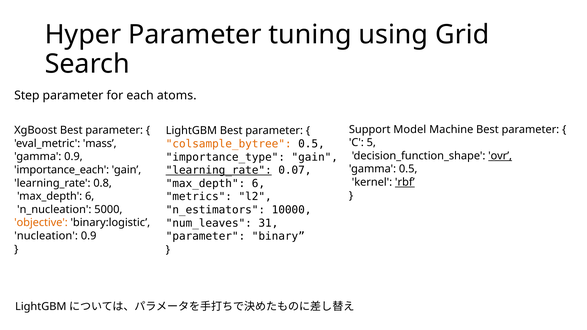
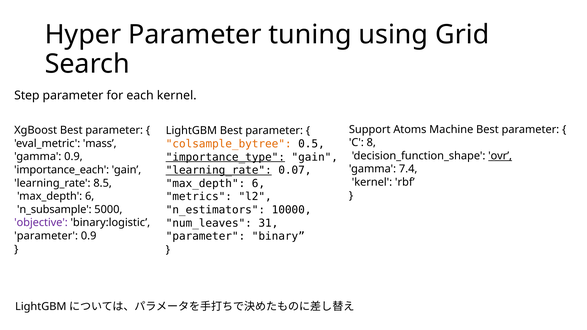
each atoms: atoms -> kernel
Model: Model -> Atoms
5: 5 -> 8
importance_type underline: none -> present
gamma 0.5: 0.5 -> 7.4
rbf underline: present -> none
0.8: 0.8 -> 8.5
n_nucleation: n_nucleation -> n_subsample
objective colour: orange -> purple
nucleation at (46, 236): nucleation -> parameter
